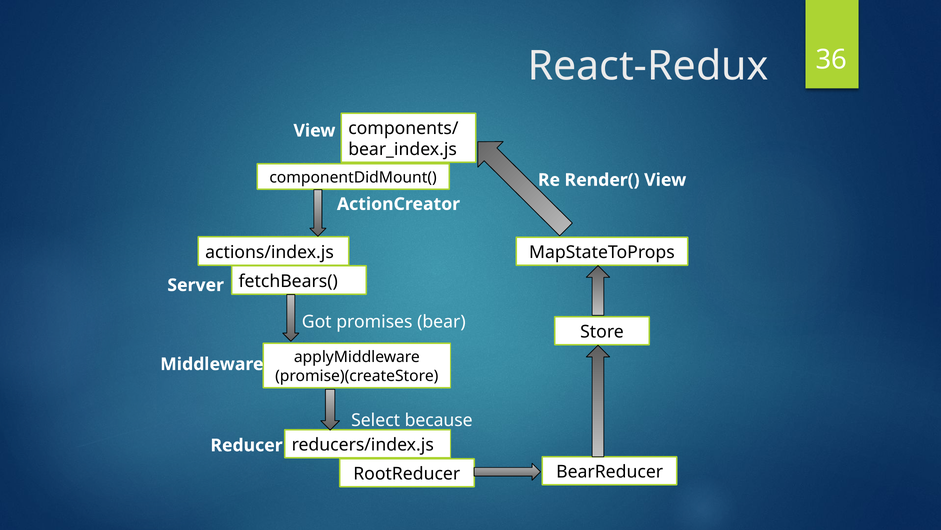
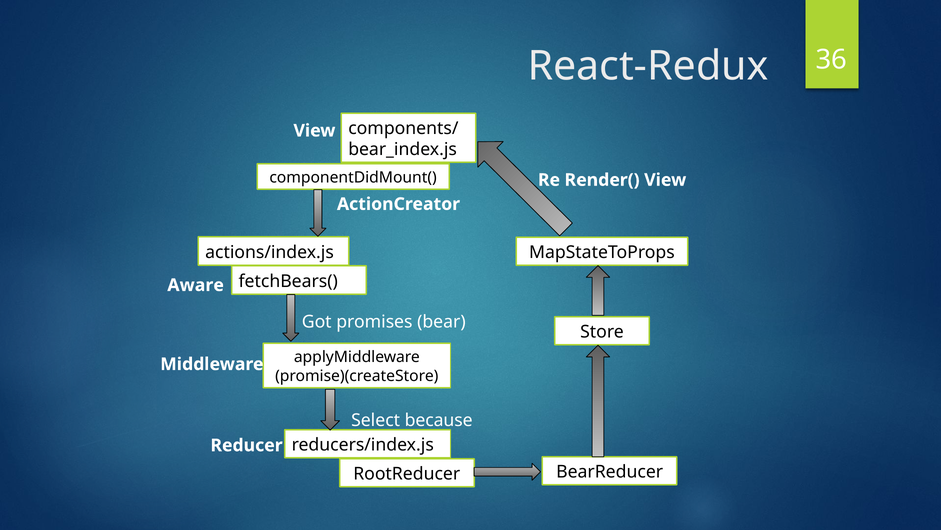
Server: Server -> Aware
